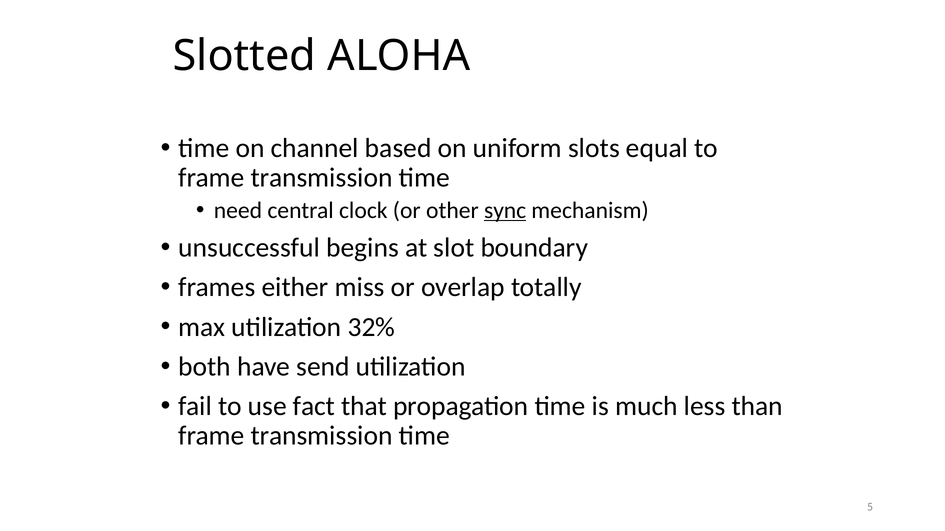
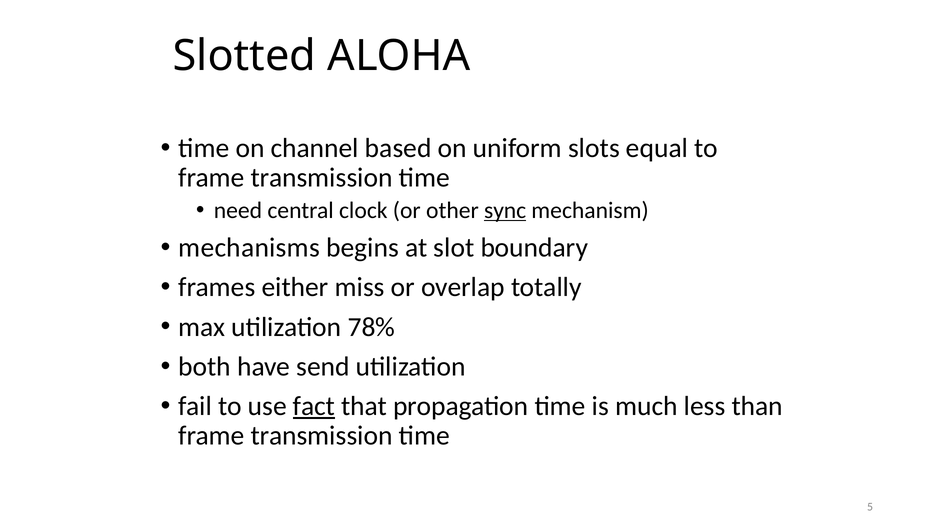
unsuccessful: unsuccessful -> mechanisms
32%: 32% -> 78%
fact underline: none -> present
